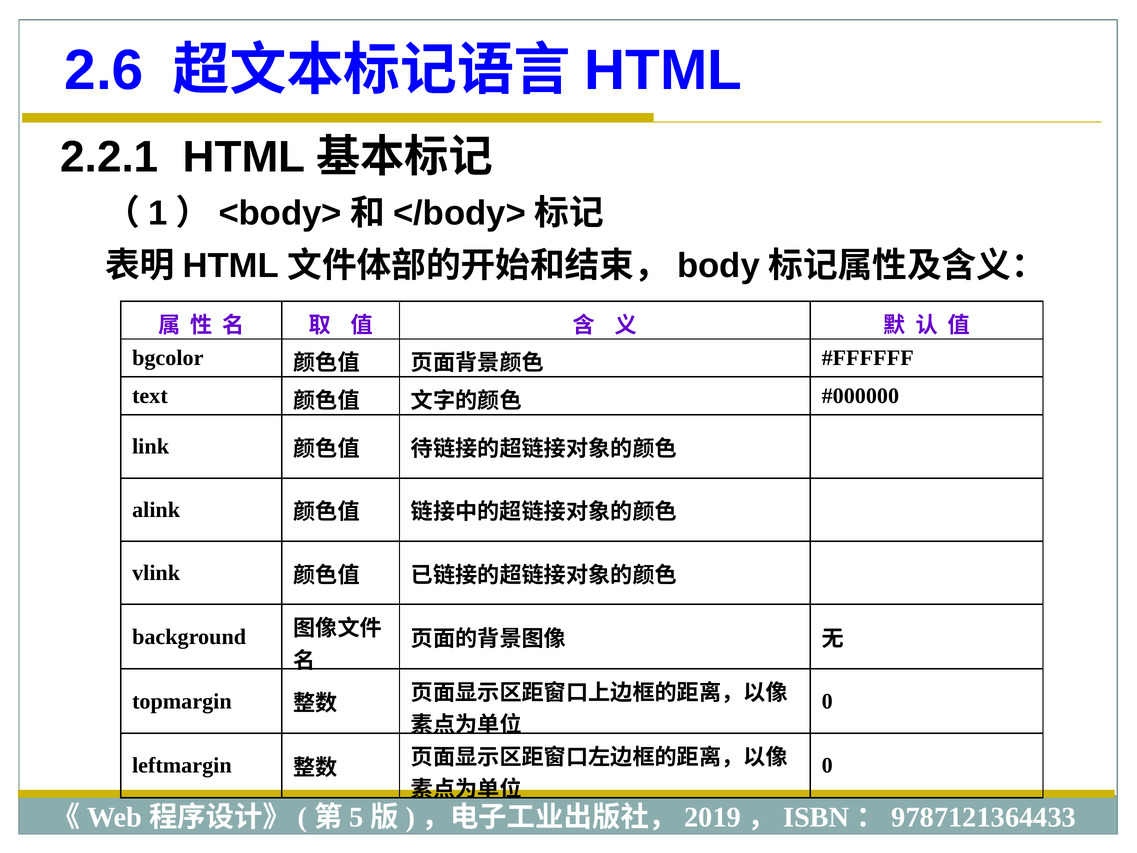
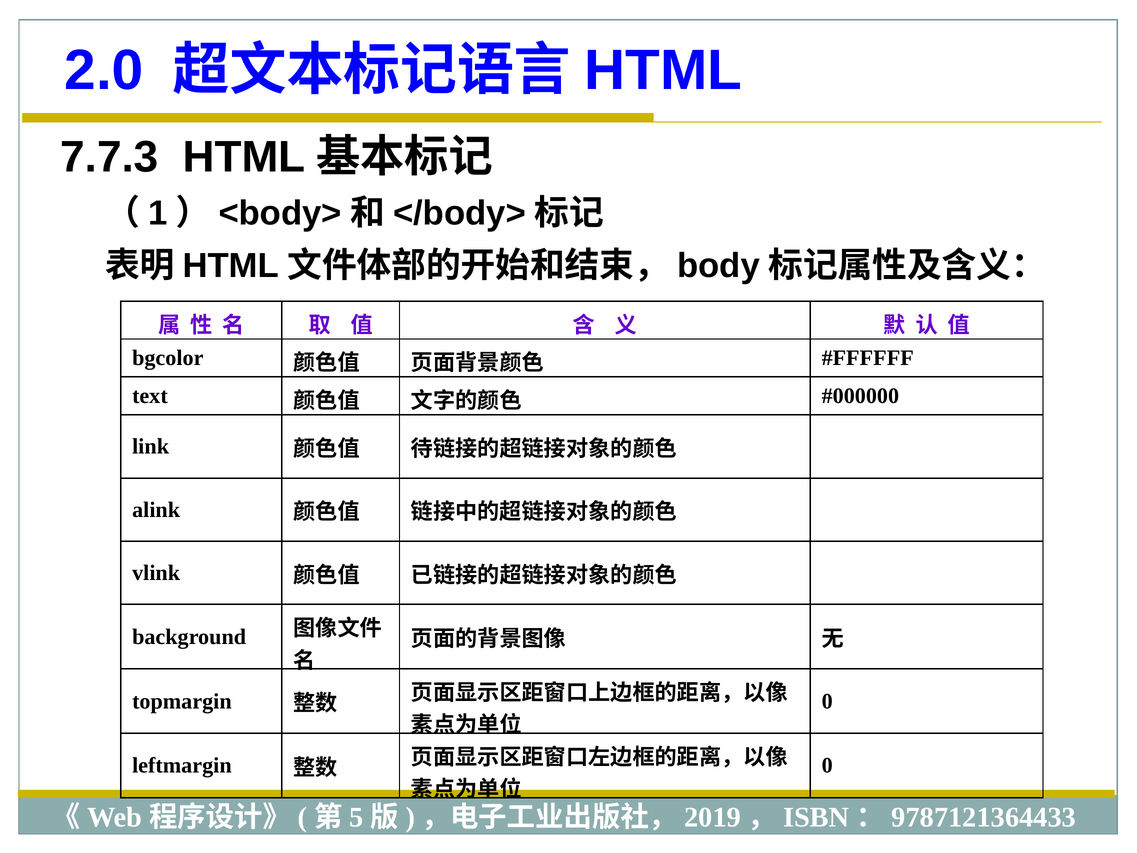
2.6: 2.6 -> 2.0
2.2.1: 2.2.1 -> 7.7.3
